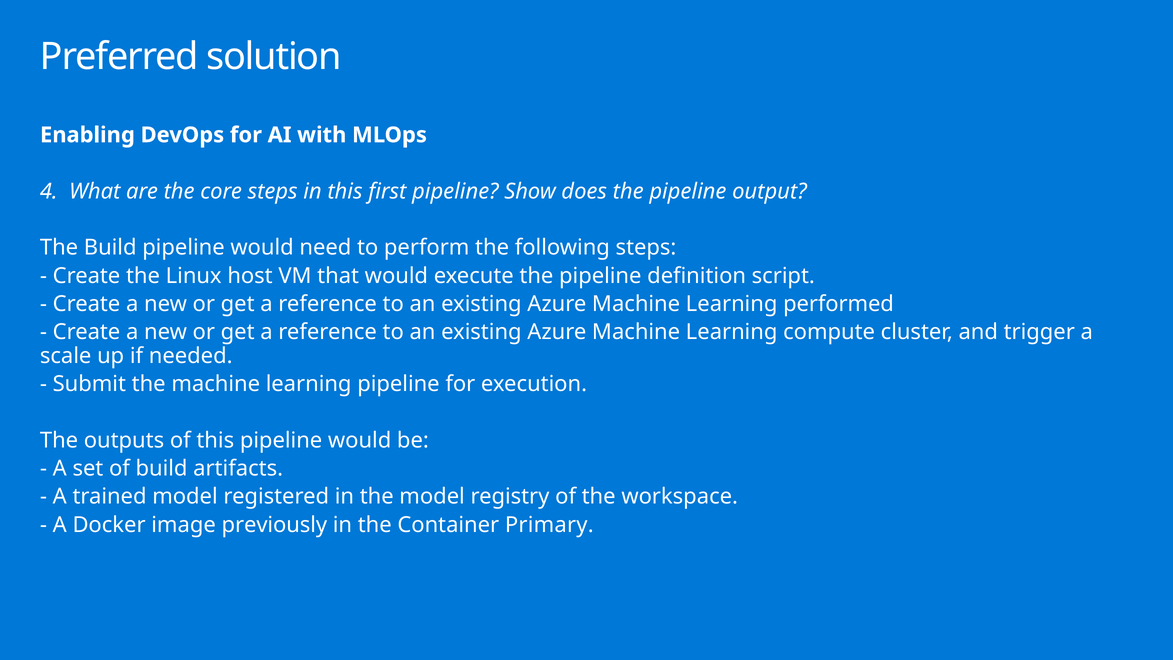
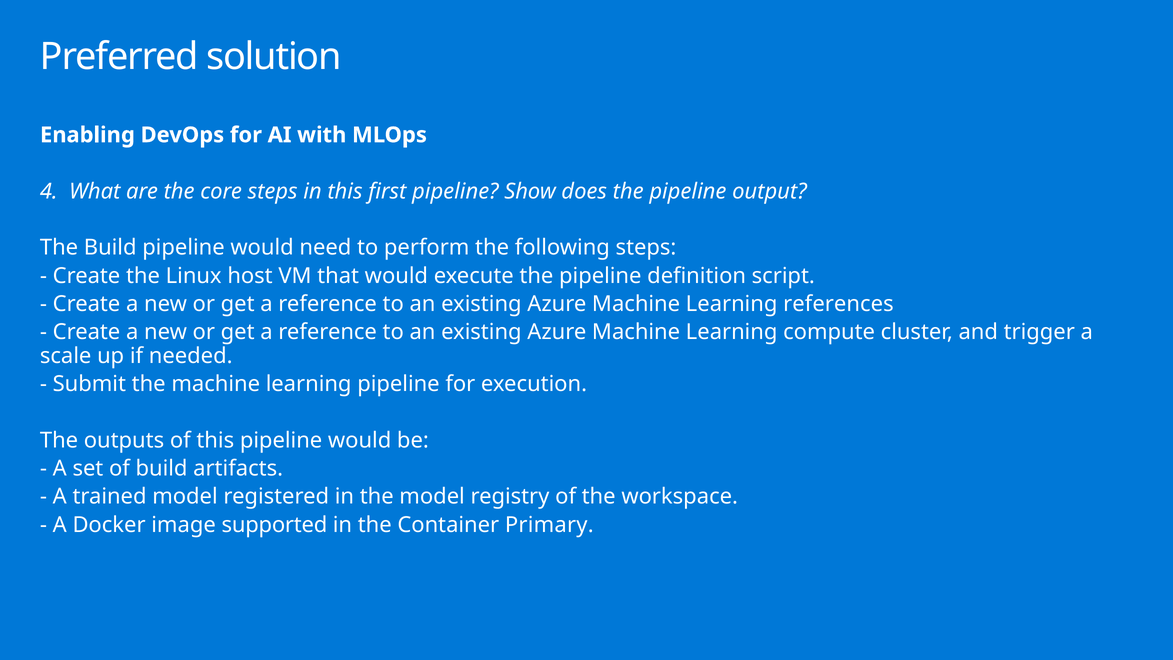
performed: performed -> references
previously: previously -> supported
